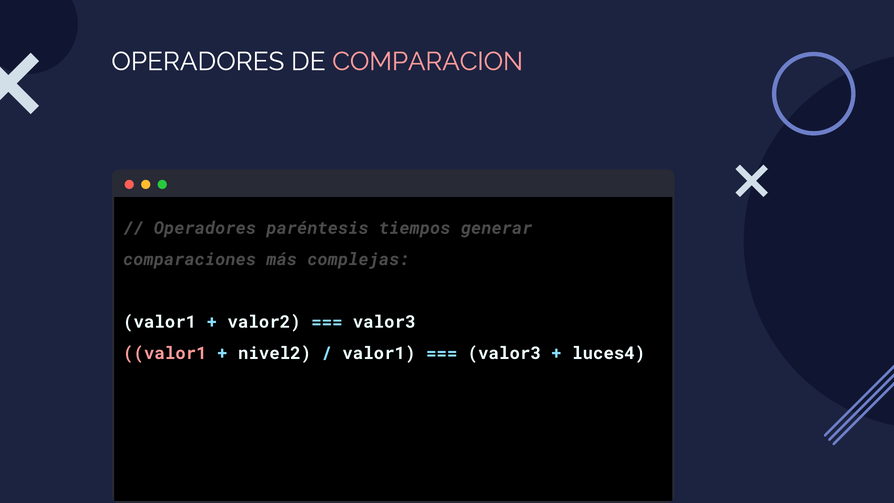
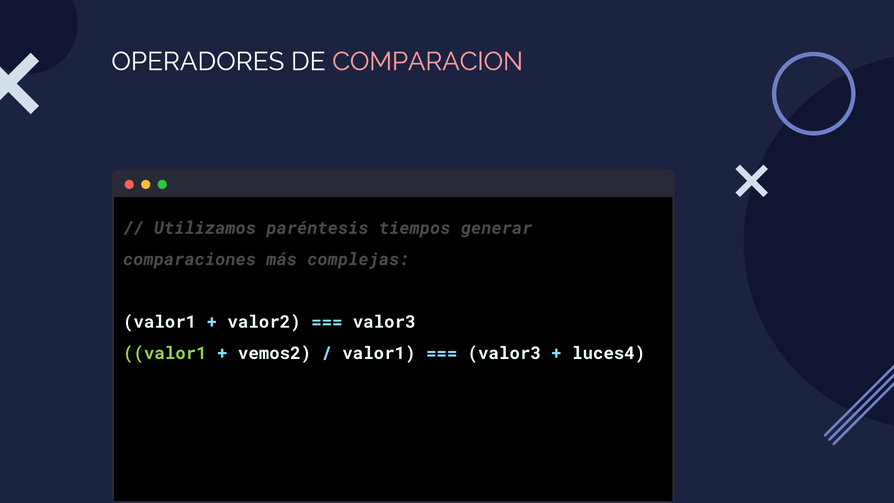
Operadores at (205, 228): Operadores -> Utilizamos
valor1 at (165, 353) colour: pink -> light green
nivel2: nivel2 -> vemos2
